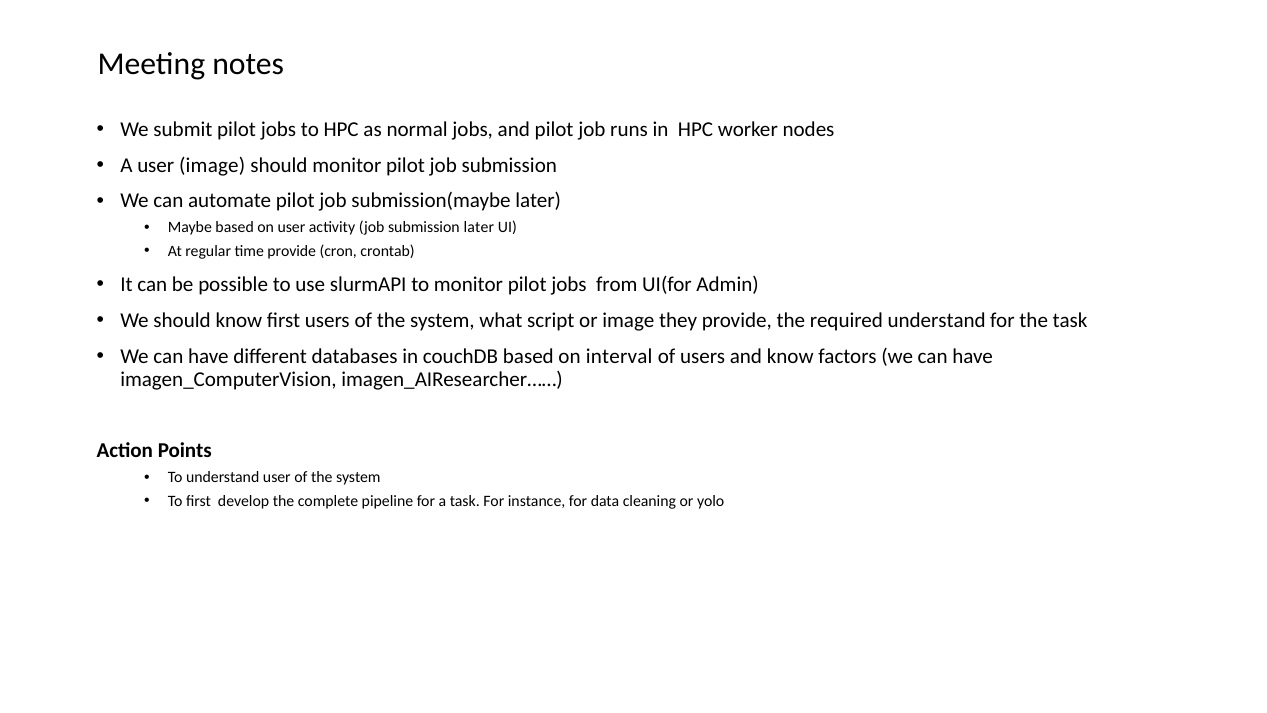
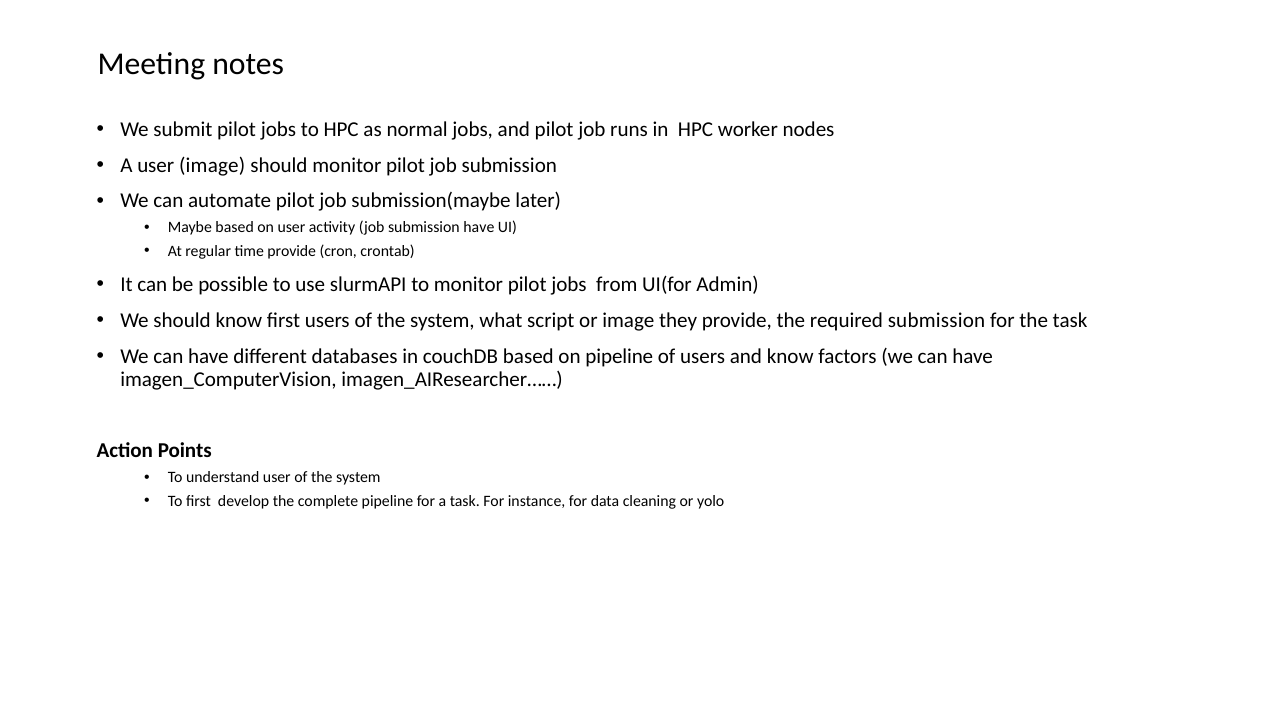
submission later: later -> have
required understand: understand -> submission
on interval: interval -> pipeline
